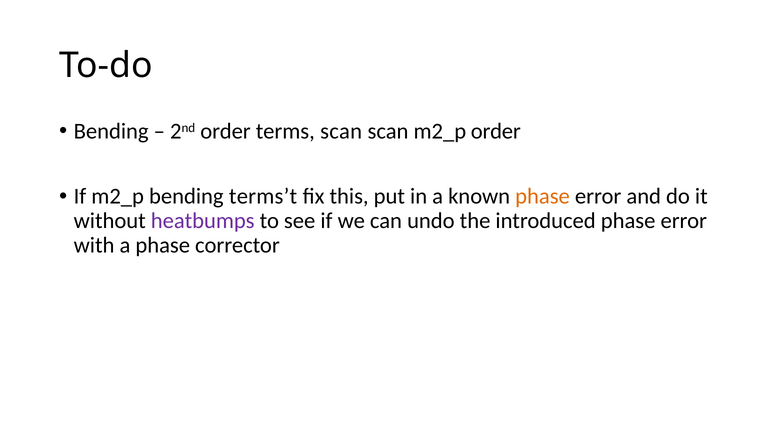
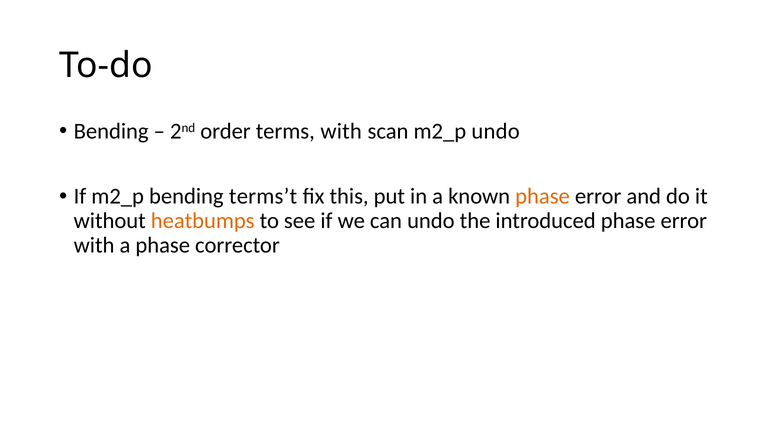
terms scan: scan -> with
m2_p order: order -> undo
heatbumps colour: purple -> orange
